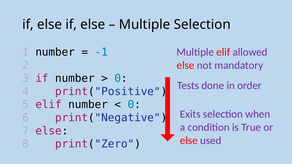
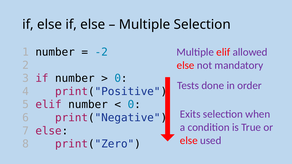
-1: -1 -> -2
